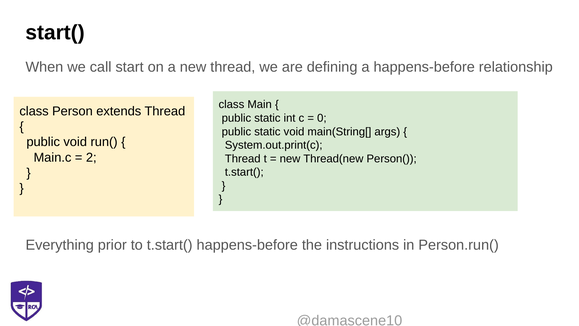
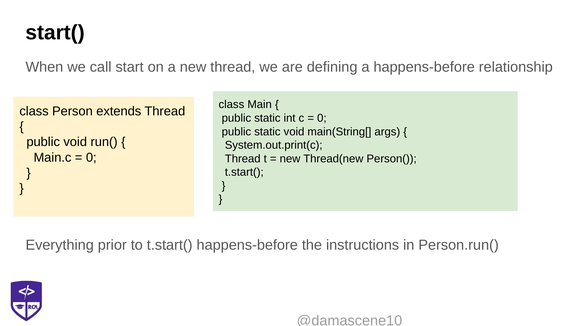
2 at (91, 157): 2 -> 0
